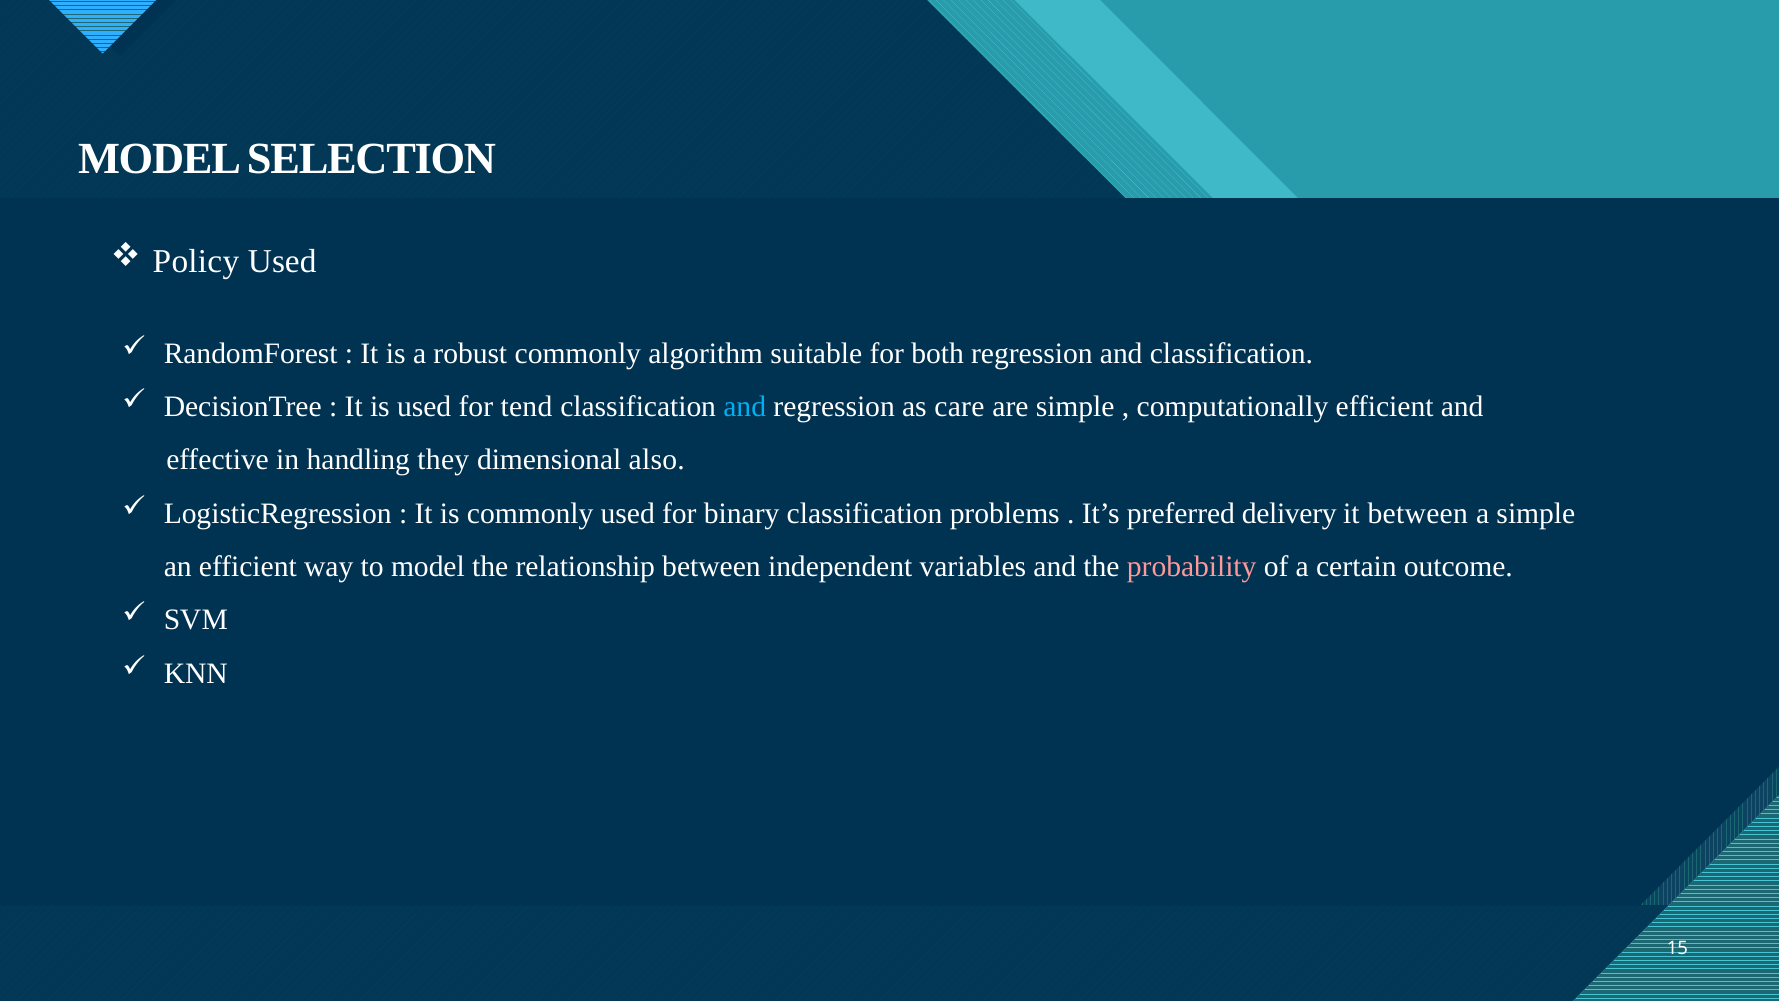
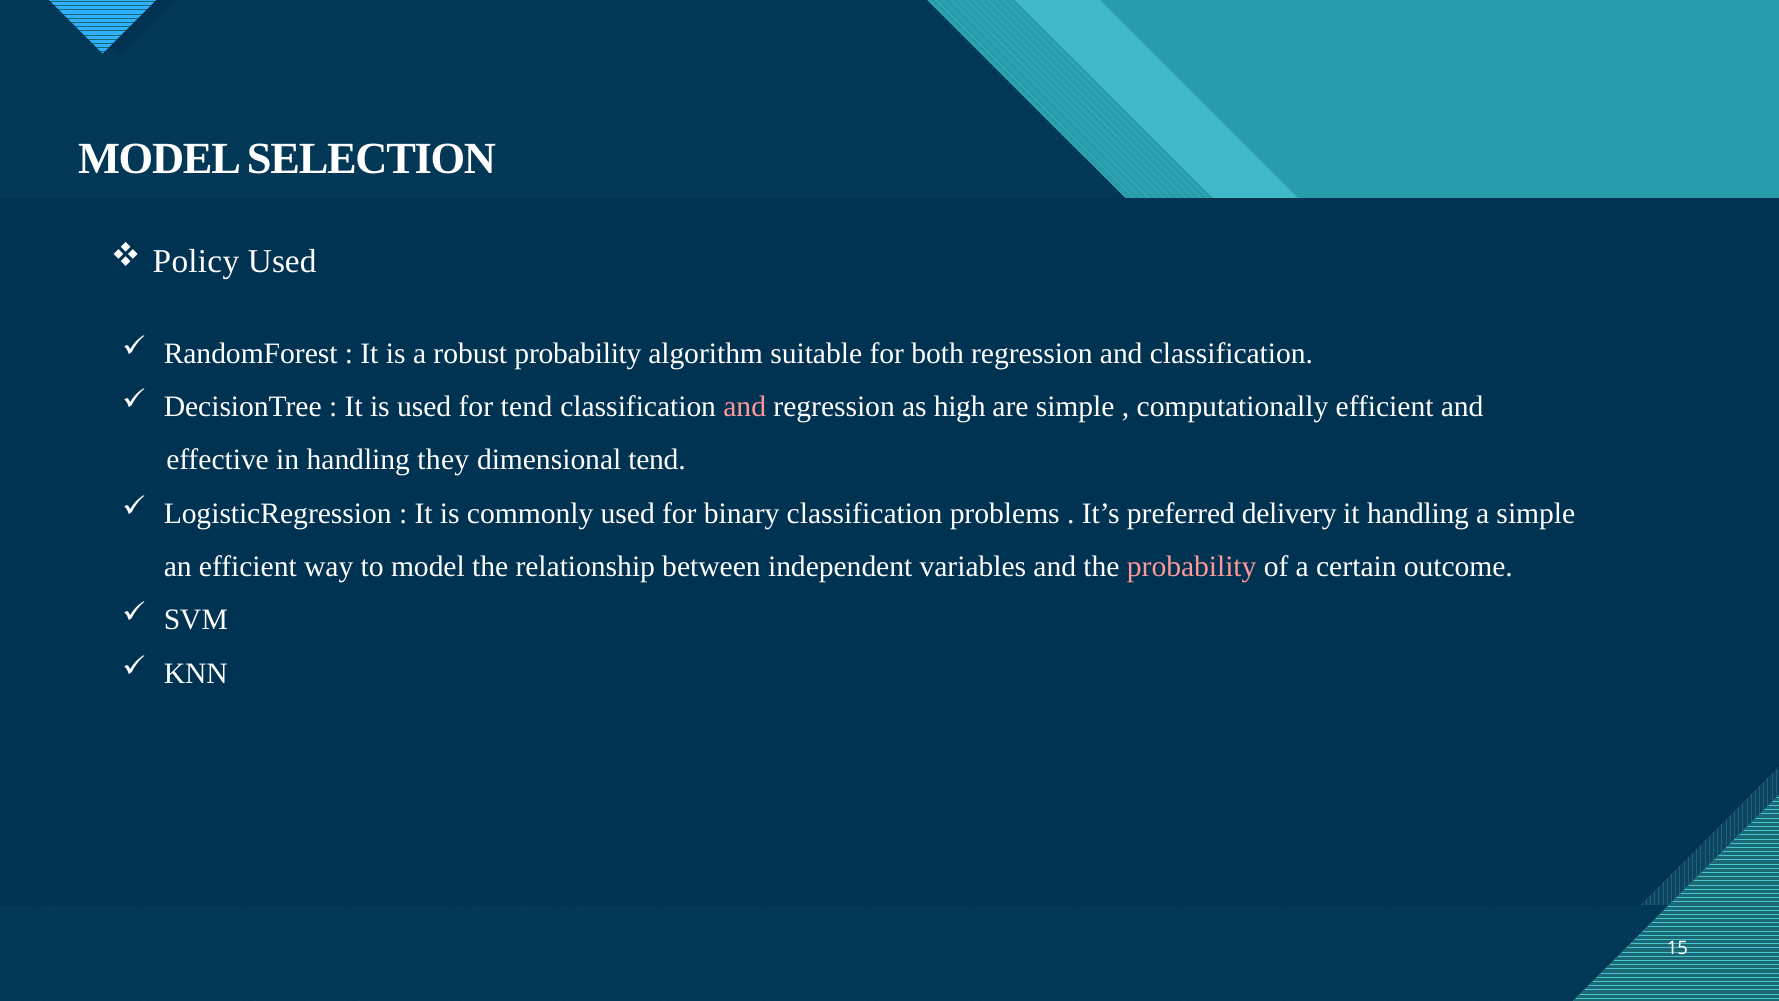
robust commonly: commonly -> probability
and at (745, 407) colour: light blue -> pink
care: care -> high
dimensional also: also -> tend
it between: between -> handling
